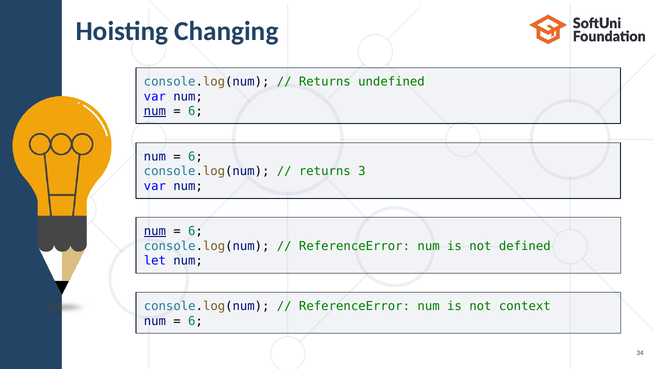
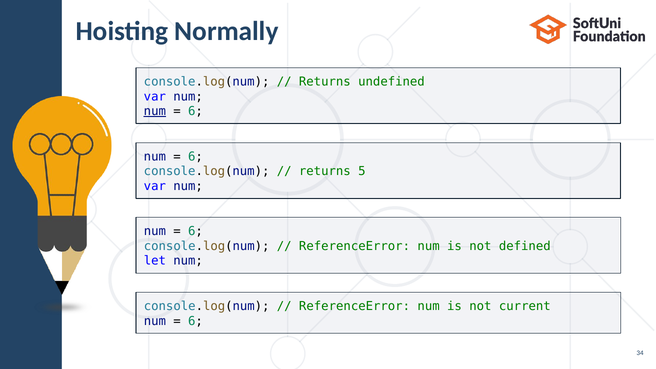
Changing: Changing -> Normally
3: 3 -> 5
num at (155, 231) underline: present -> none
context: context -> current
